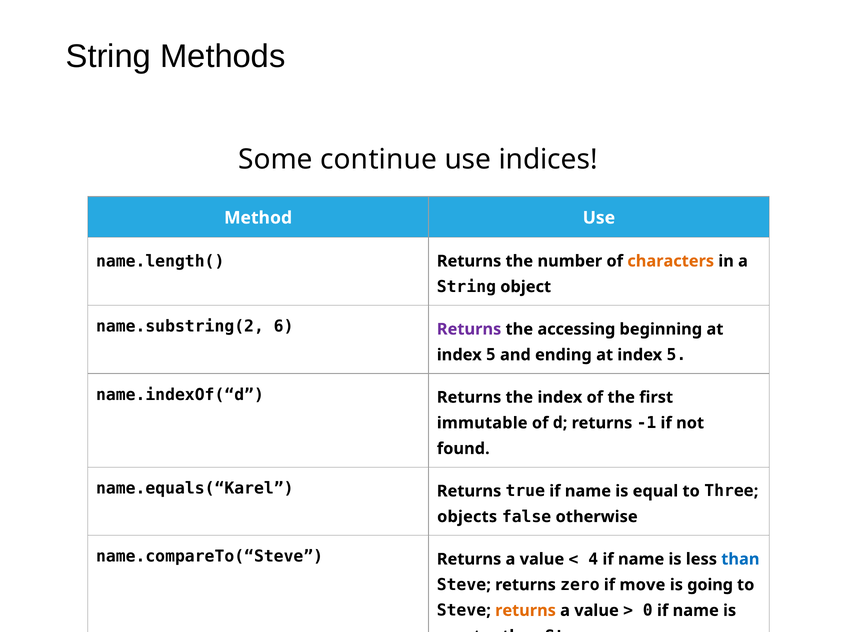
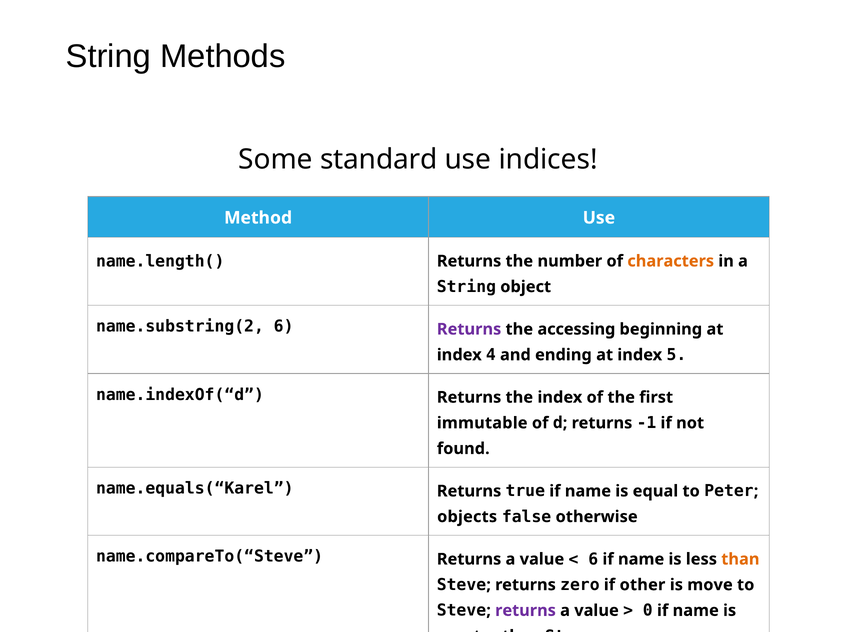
continue: continue -> standard
5 at (491, 355): 5 -> 4
Three: Three -> Peter
4 at (593, 559): 4 -> 6
than at (740, 559) colour: blue -> orange
move: move -> other
going: going -> move
returns at (525, 610) colour: orange -> purple
